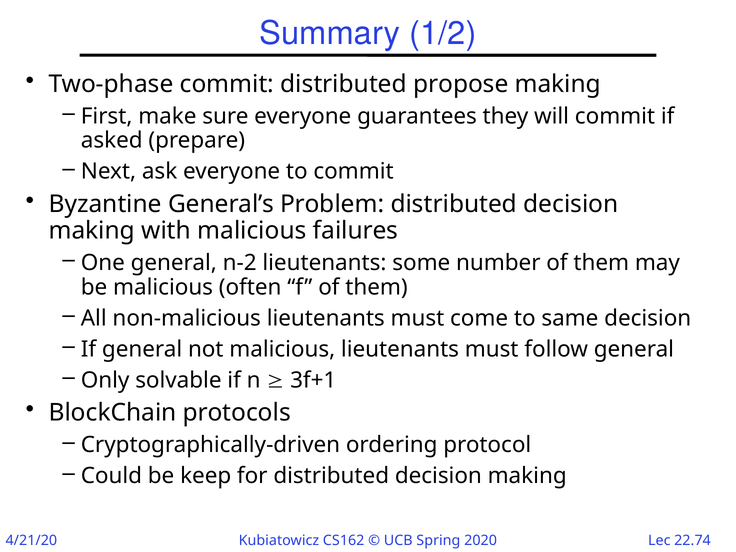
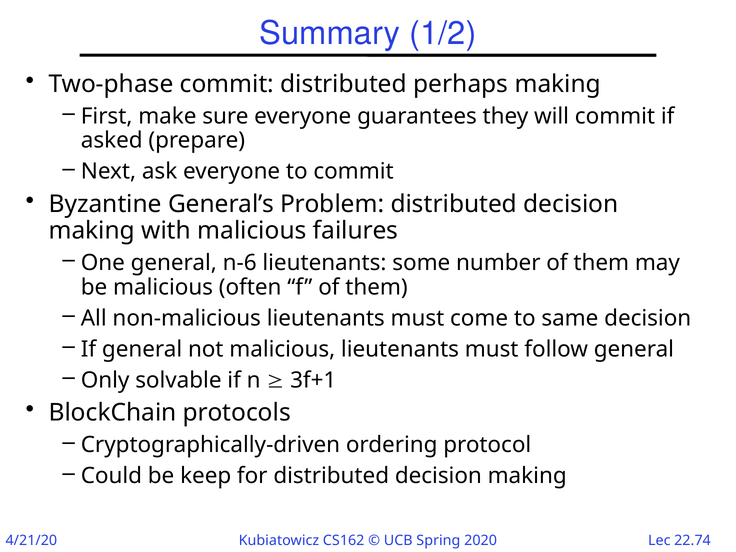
propose: propose -> perhaps
n-2: n-2 -> n-6
